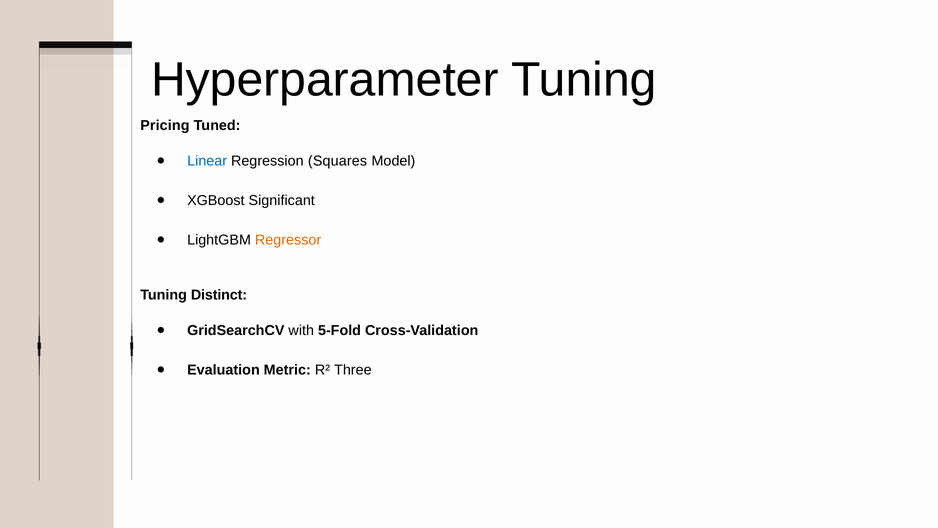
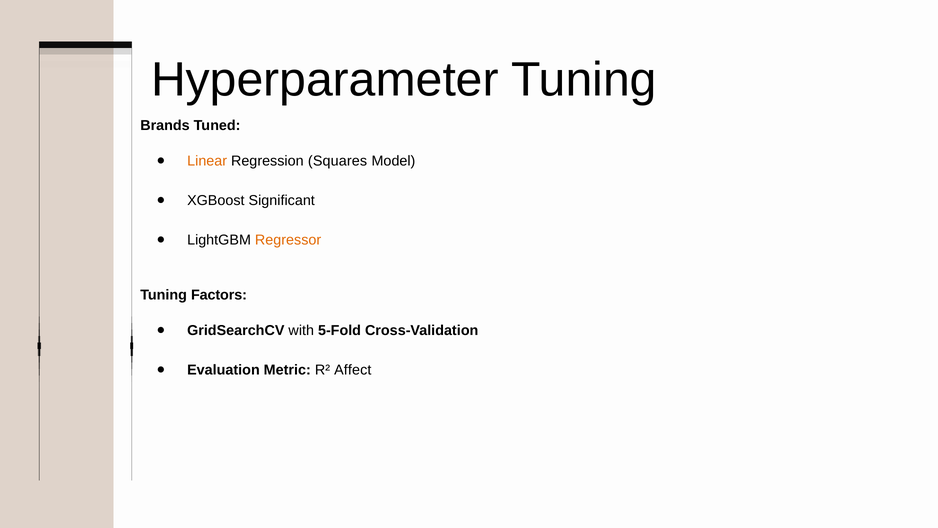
Pricing: Pricing -> Brands
Linear colour: blue -> orange
Distinct: Distinct -> Factors
Three: Three -> Affect
